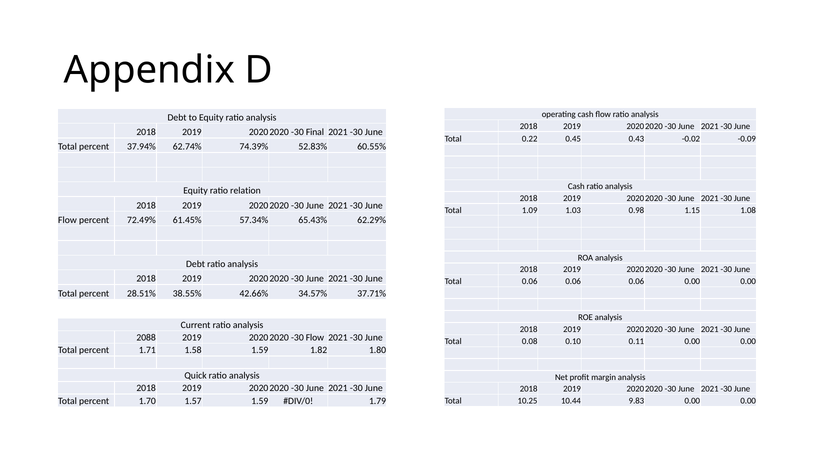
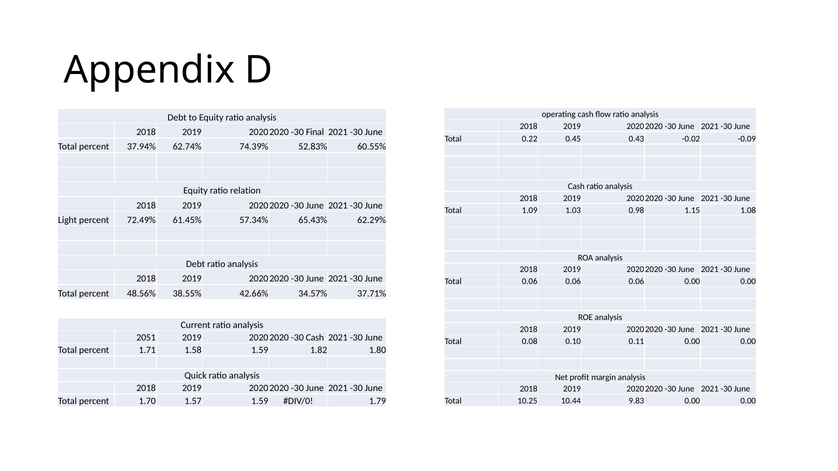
Flow at (67, 220): Flow -> Light
28.51%: 28.51% -> 48.56%
2088: 2088 -> 2051
-30 Flow: Flow -> Cash
